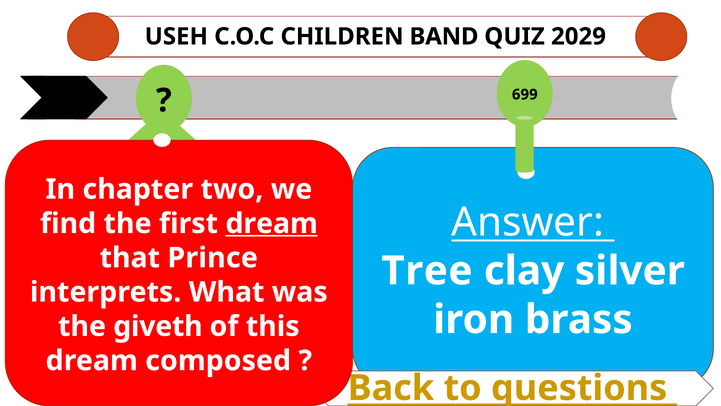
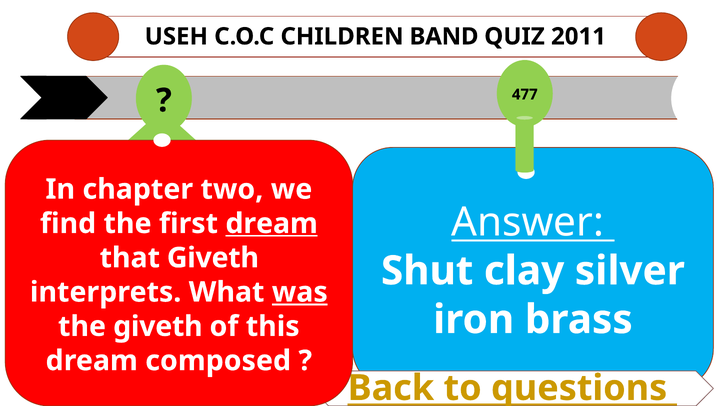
2029: 2029 -> 2011
699: 699 -> 477
that Prince: Prince -> Giveth
Tree: Tree -> Shut
was underline: none -> present
